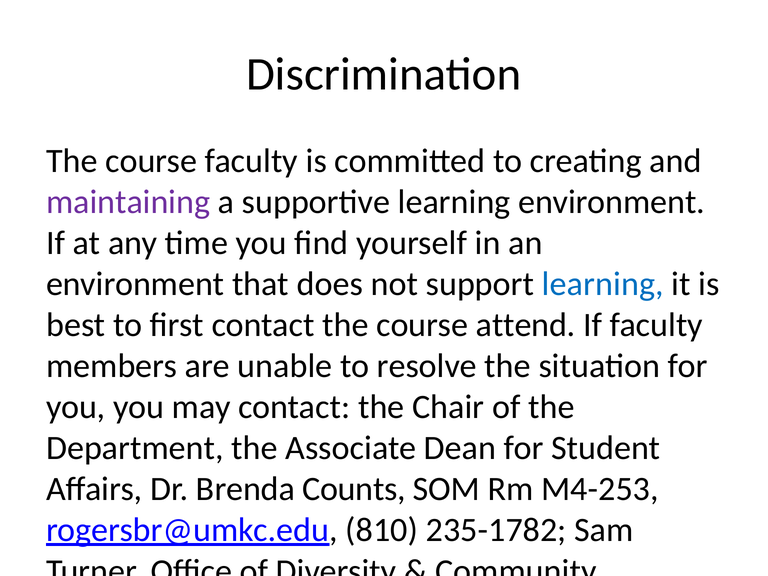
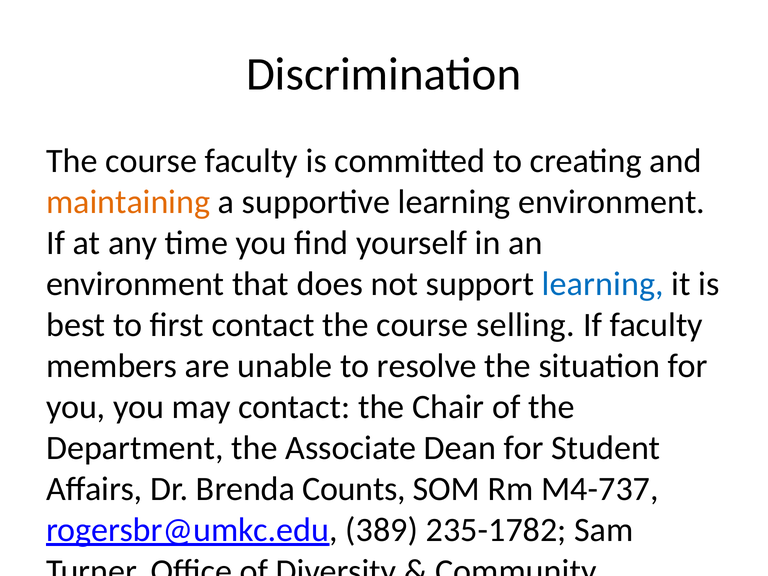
maintaining colour: purple -> orange
attend: attend -> selling
M4-253: M4-253 -> M4-737
810: 810 -> 389
